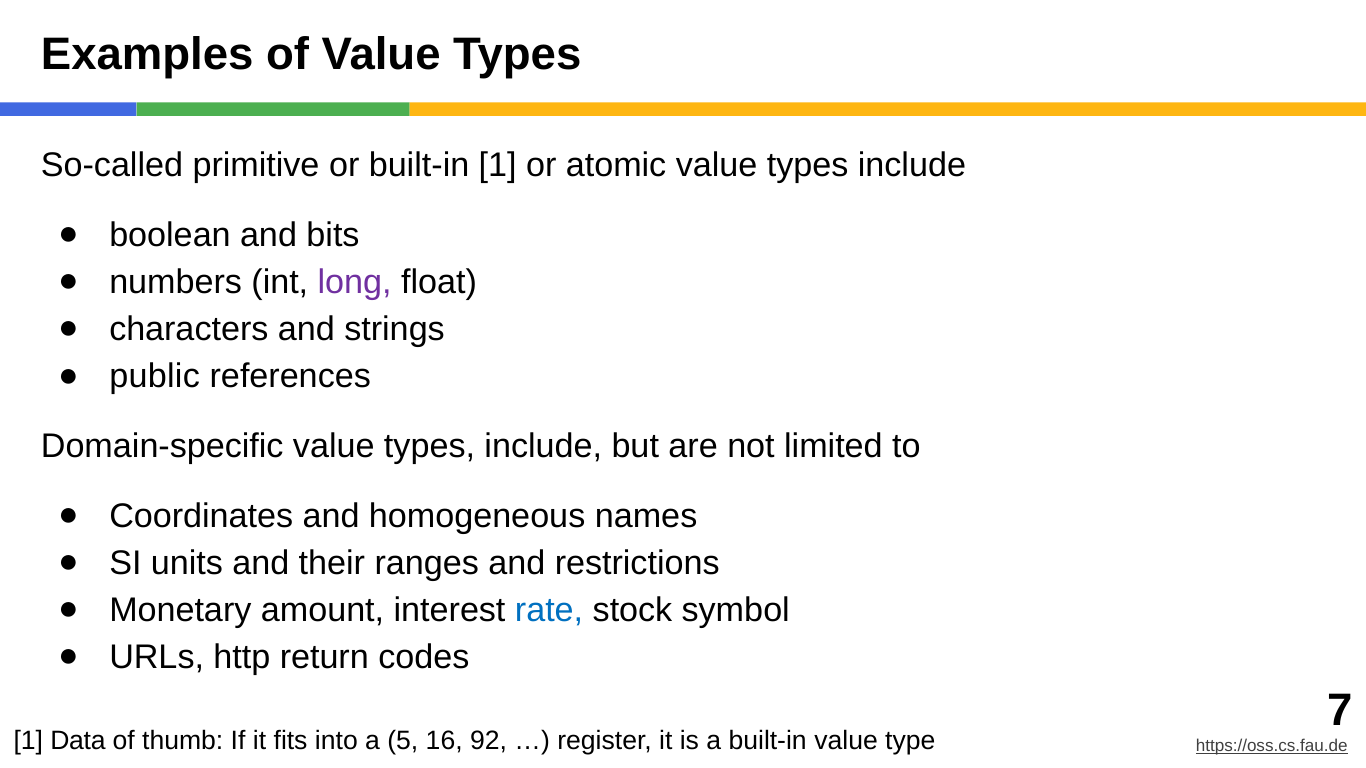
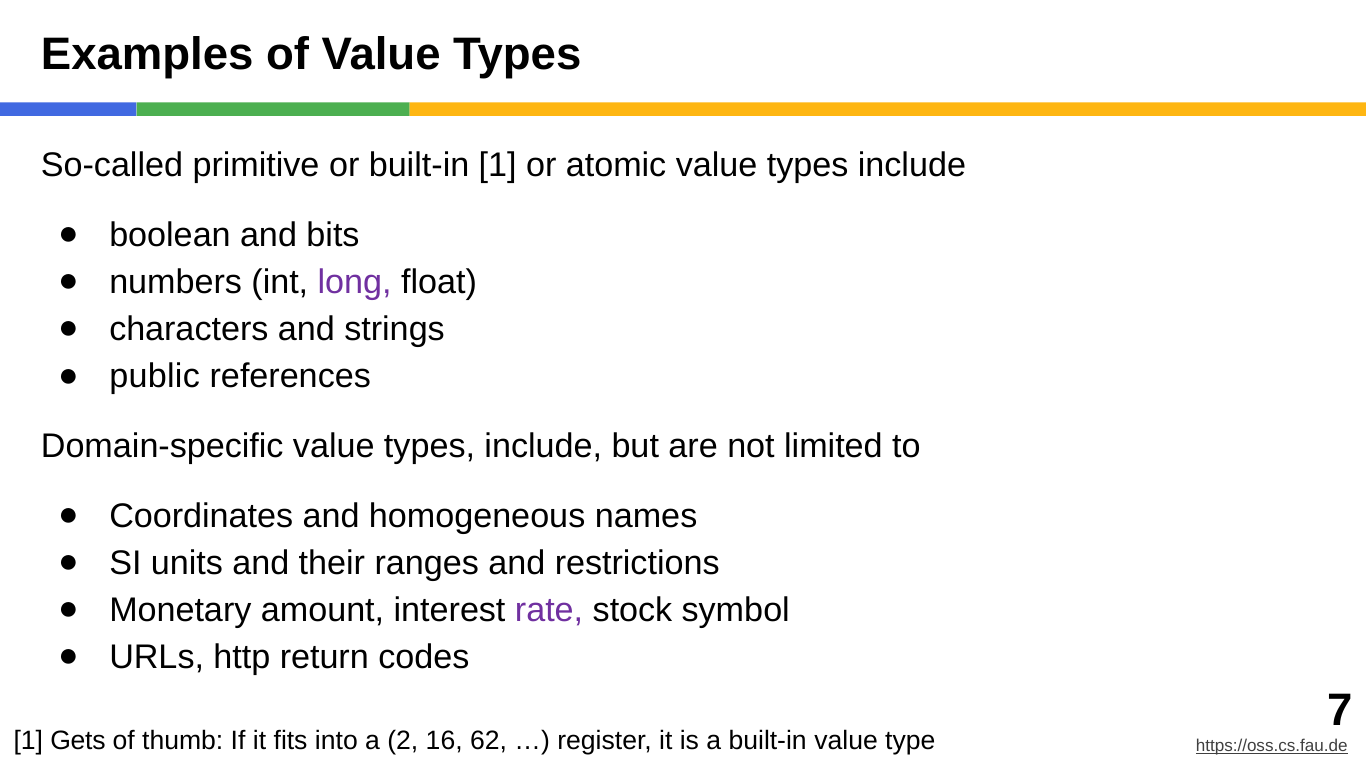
rate colour: blue -> purple
Data: Data -> Gets
5: 5 -> 2
92: 92 -> 62
